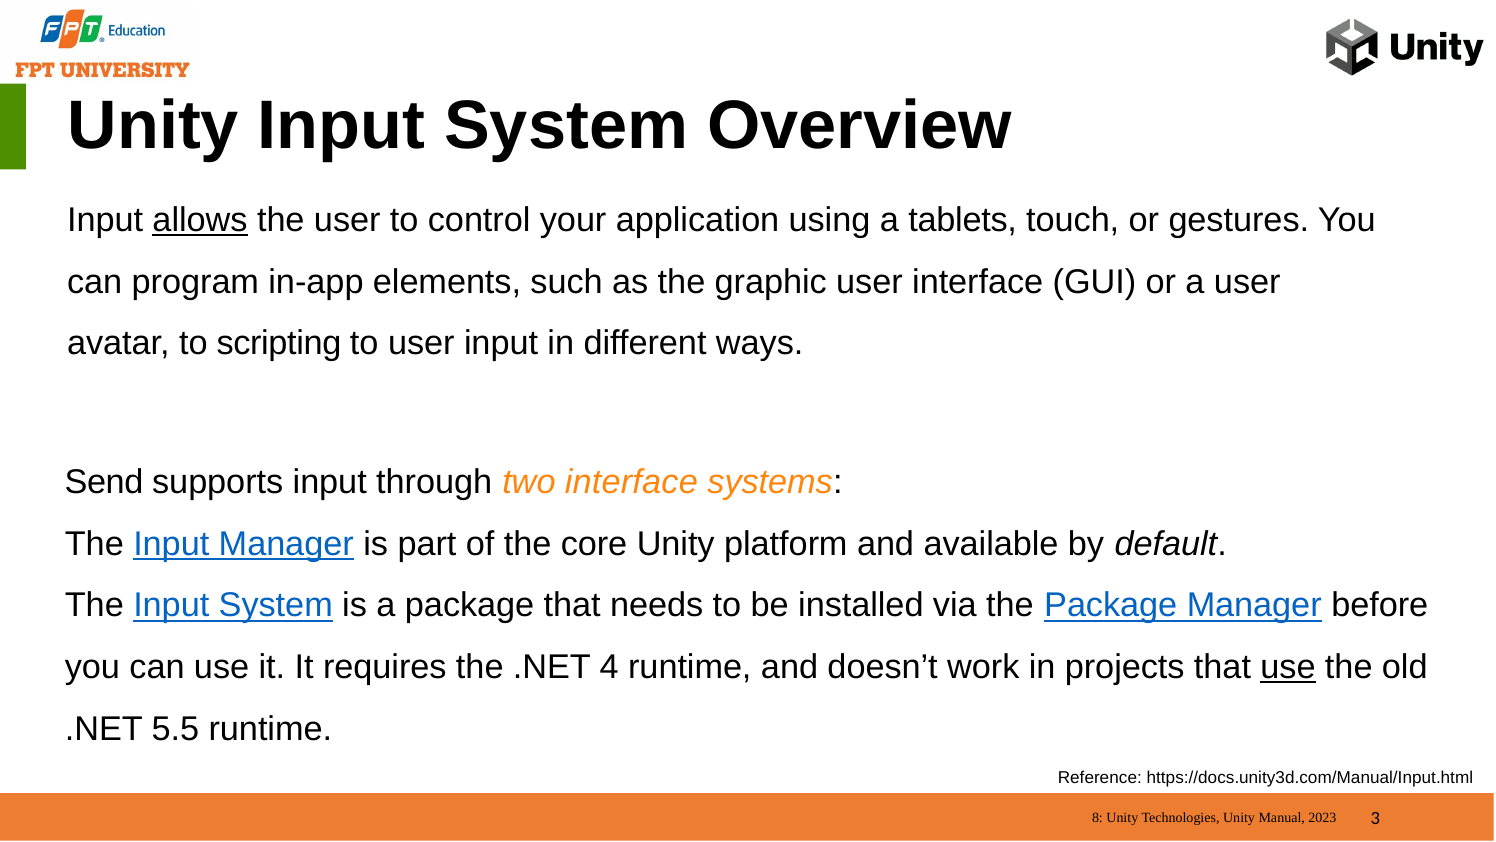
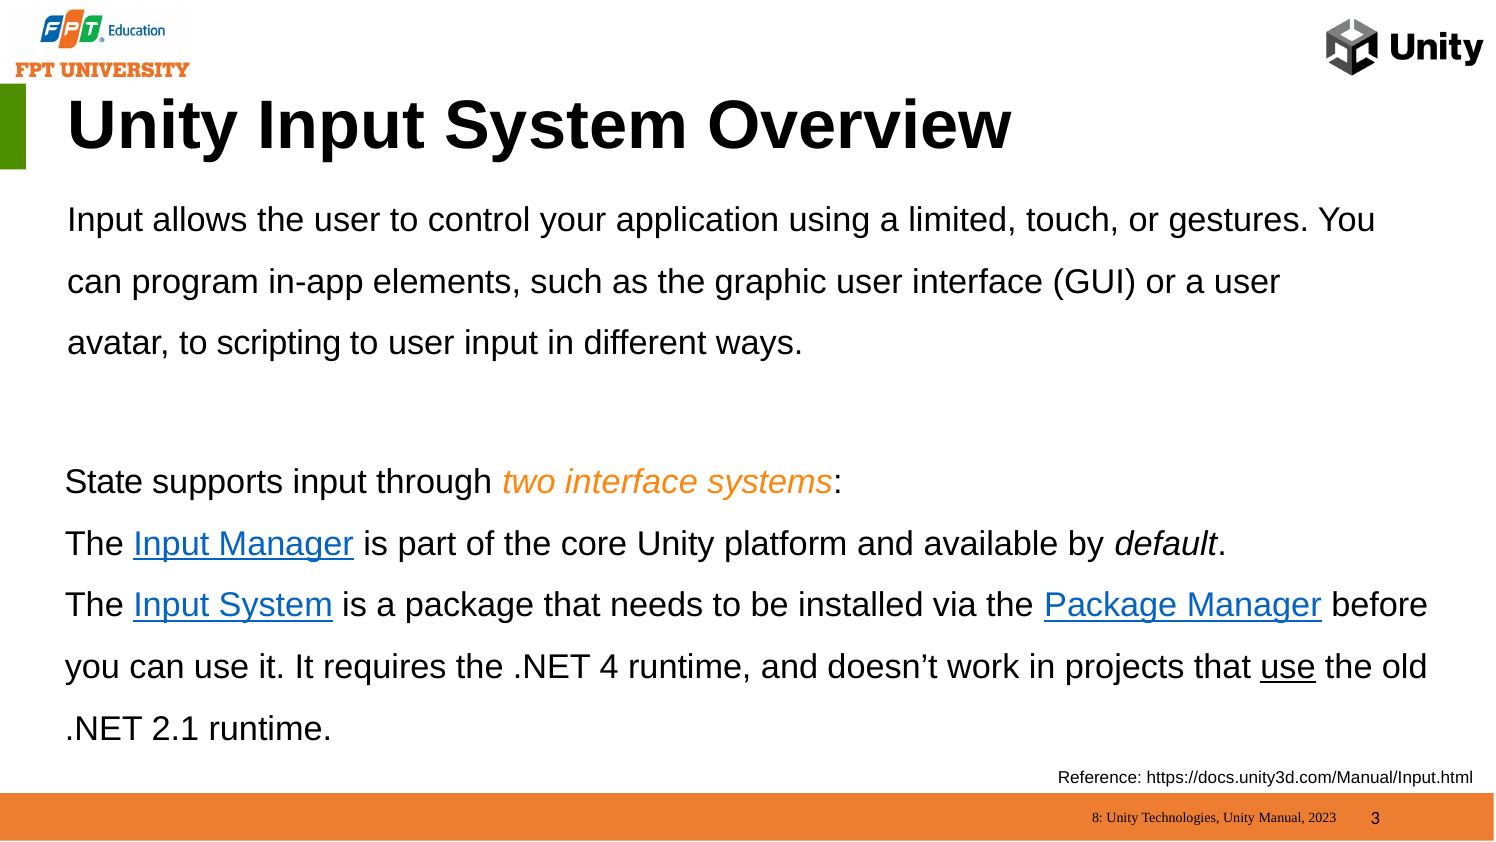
allows underline: present -> none
tablets: tablets -> limited
Send: Send -> State
5.5: 5.5 -> 2.1
